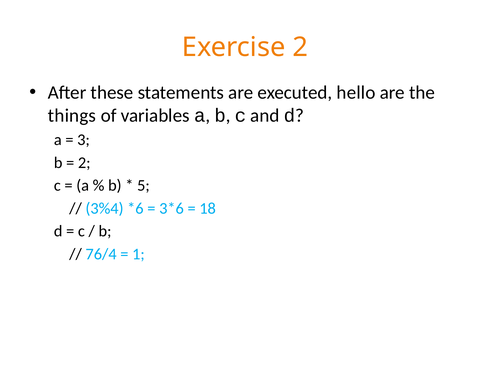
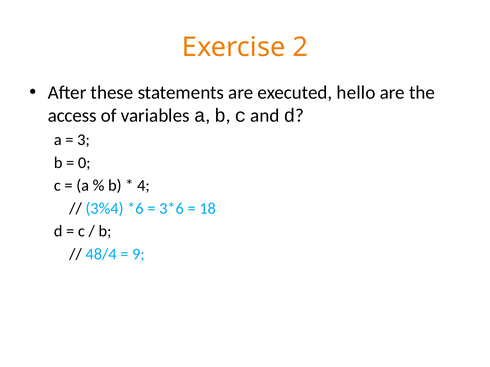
things: things -> access
2 at (84, 163): 2 -> 0
5: 5 -> 4
76/4: 76/4 -> 48/4
1: 1 -> 9
